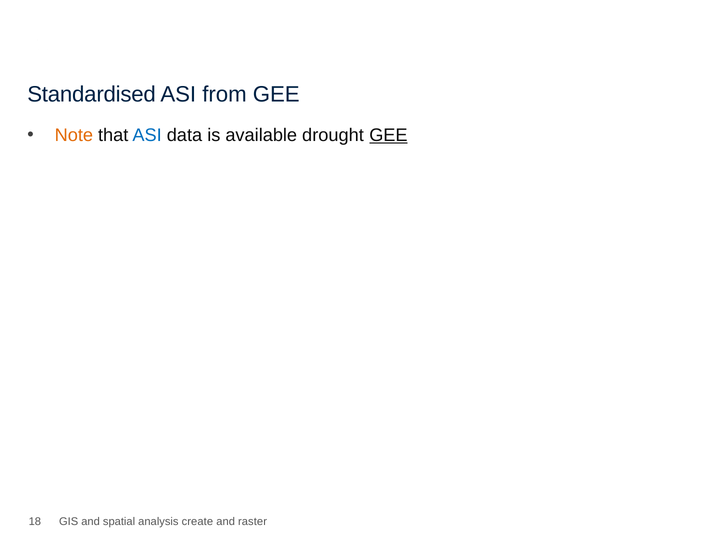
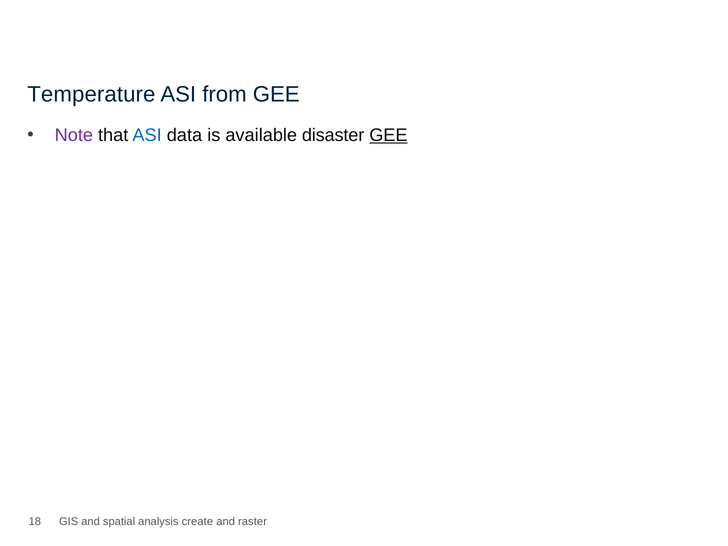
Standardised: Standardised -> Temperature
Note colour: orange -> purple
drought: drought -> disaster
